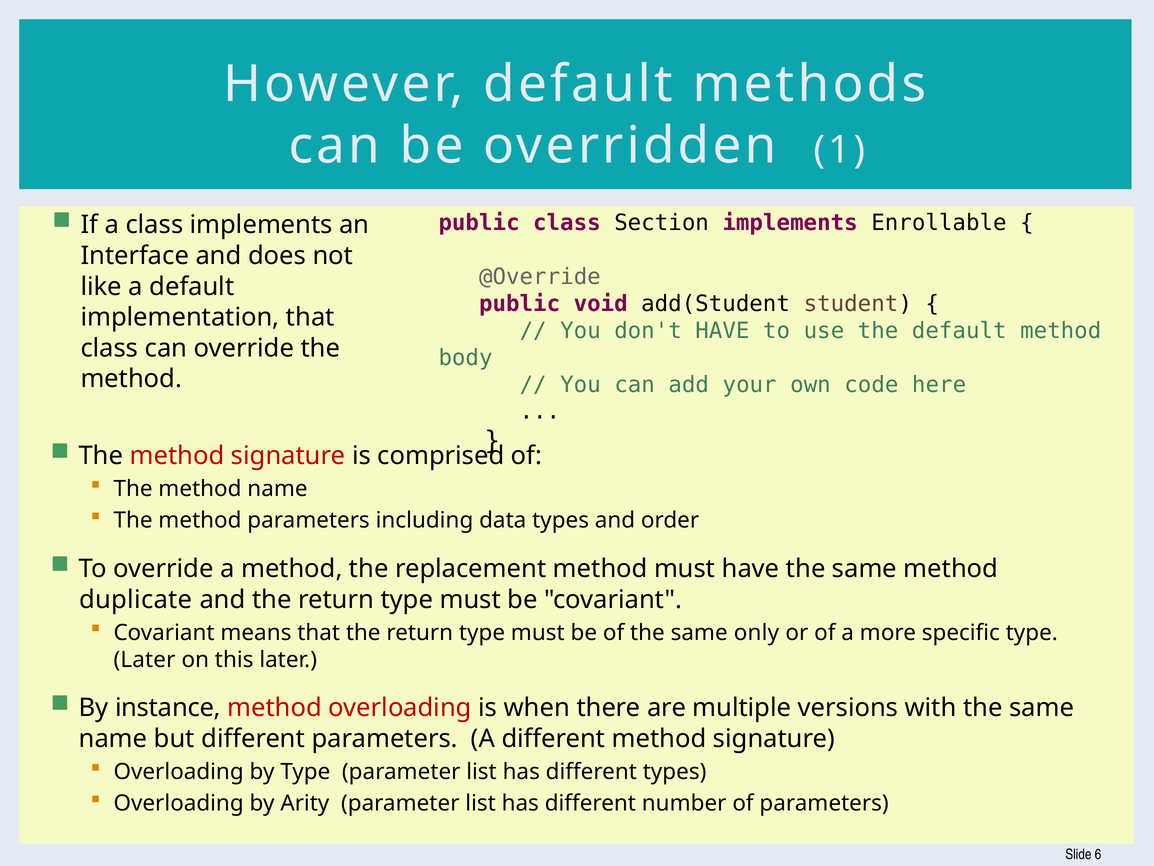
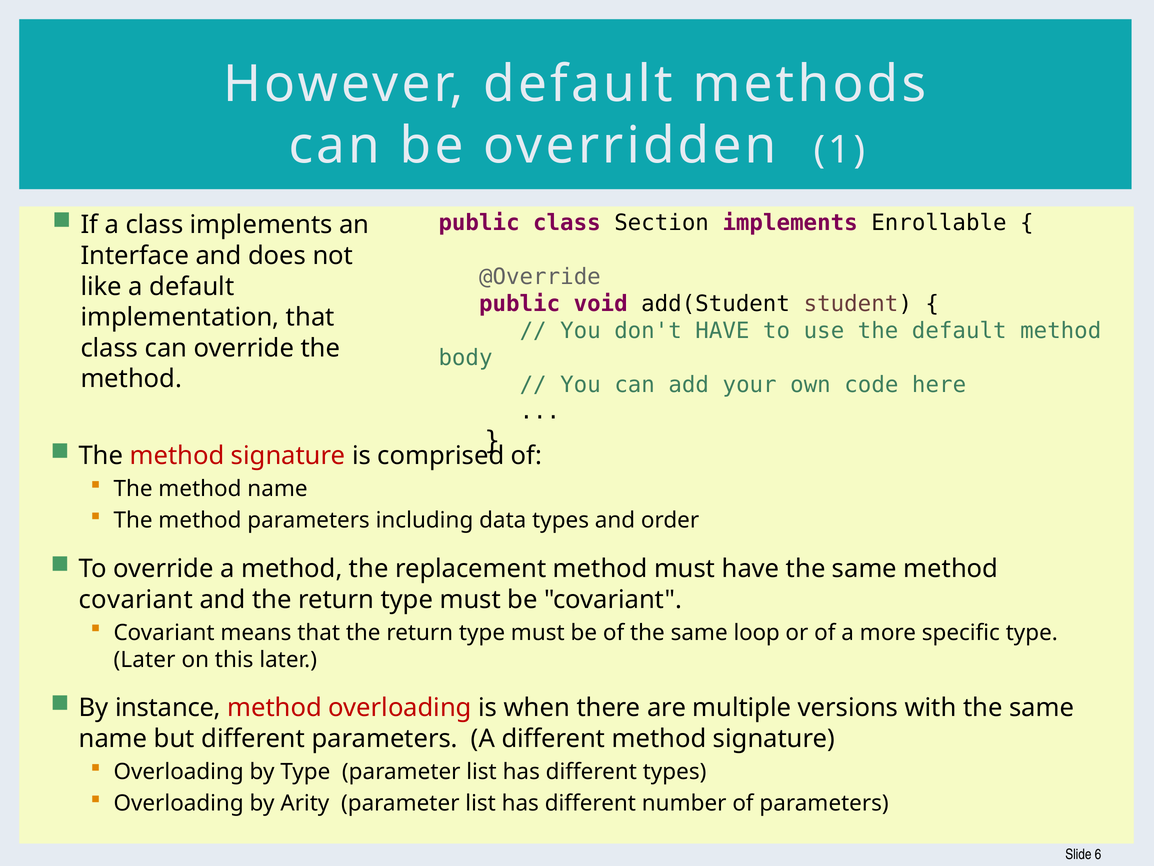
duplicate at (136, 599): duplicate -> covariant
only: only -> loop
